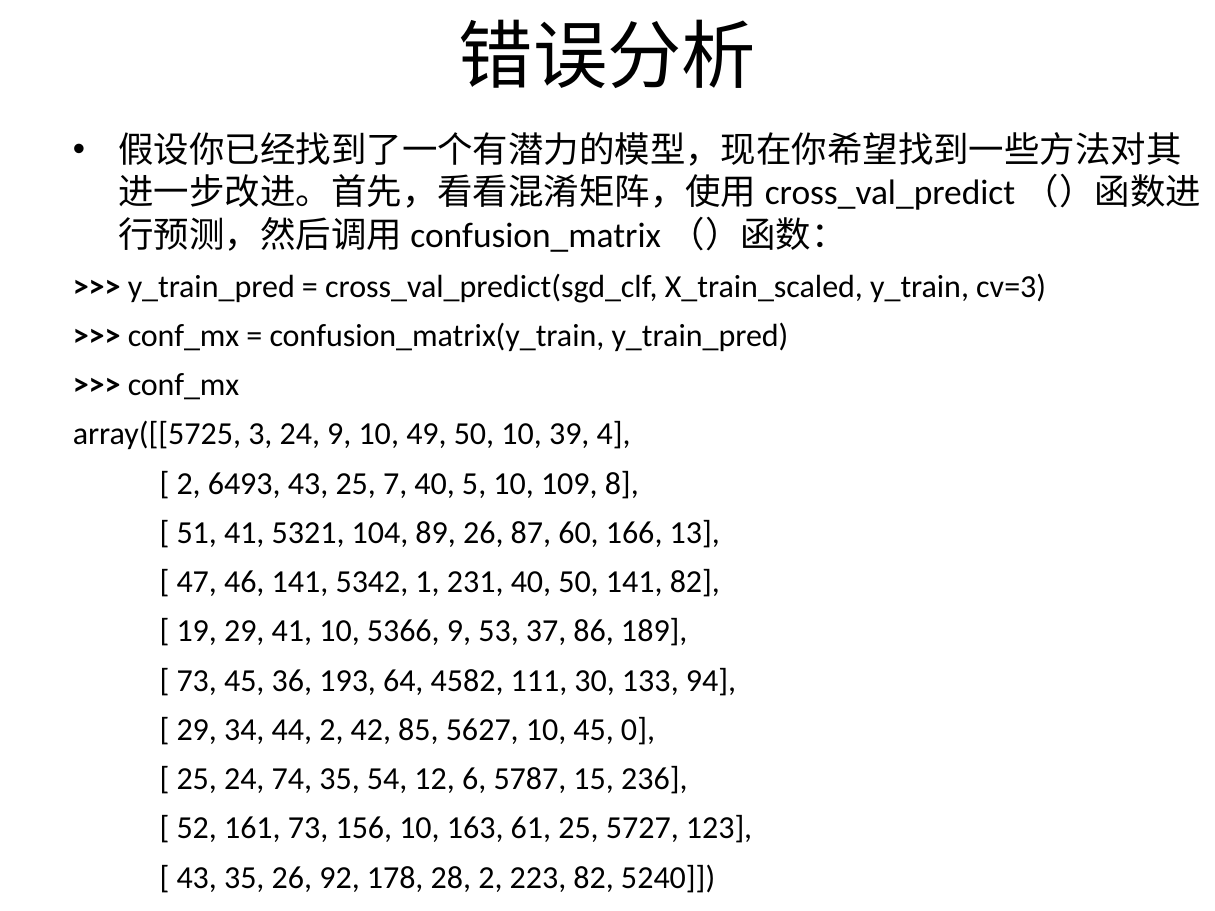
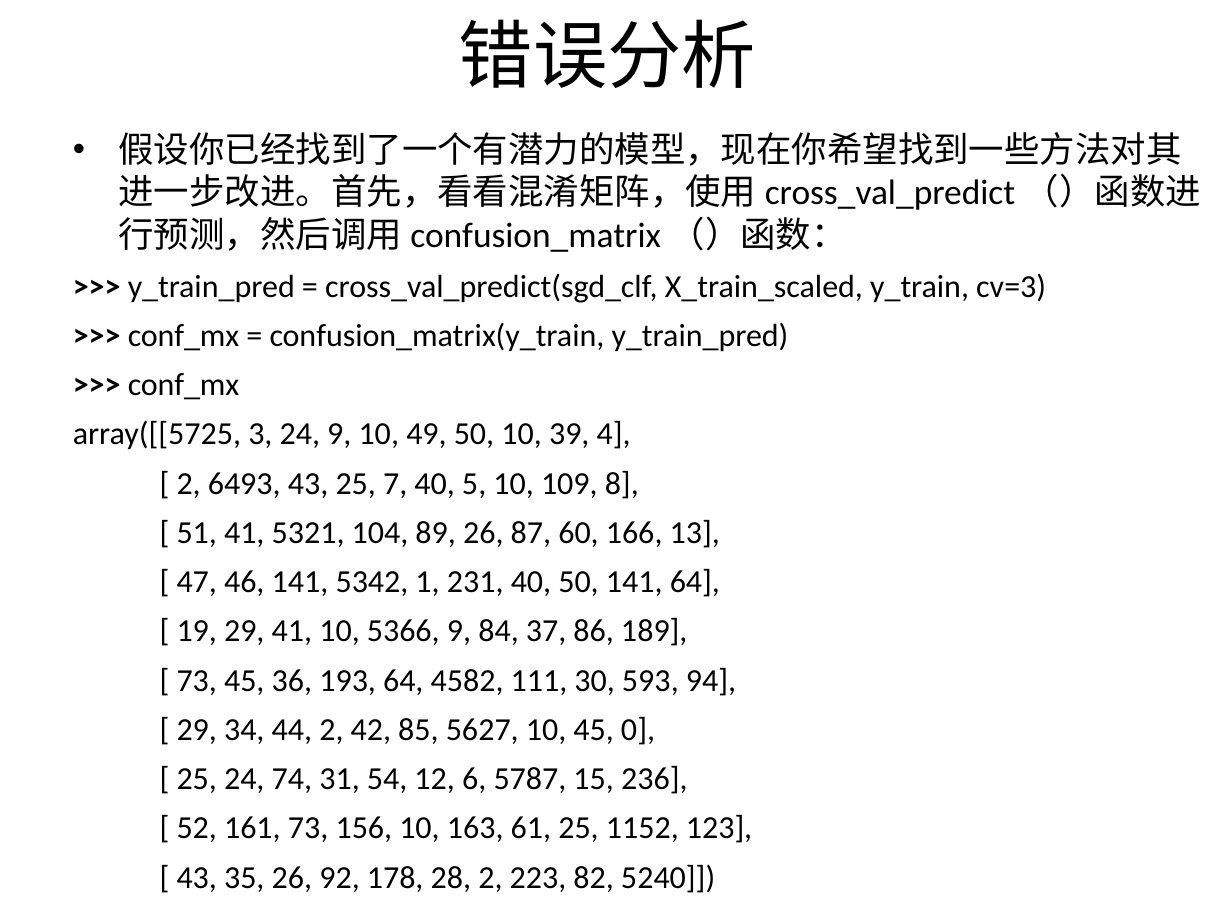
141 82: 82 -> 64
53: 53 -> 84
133: 133 -> 593
74 35: 35 -> 31
5727: 5727 -> 1152
